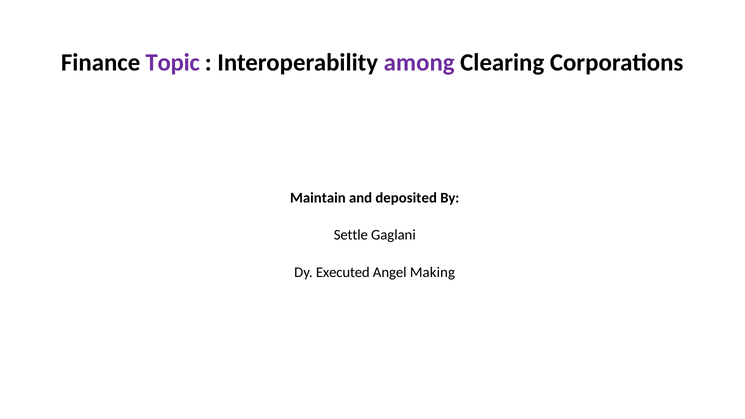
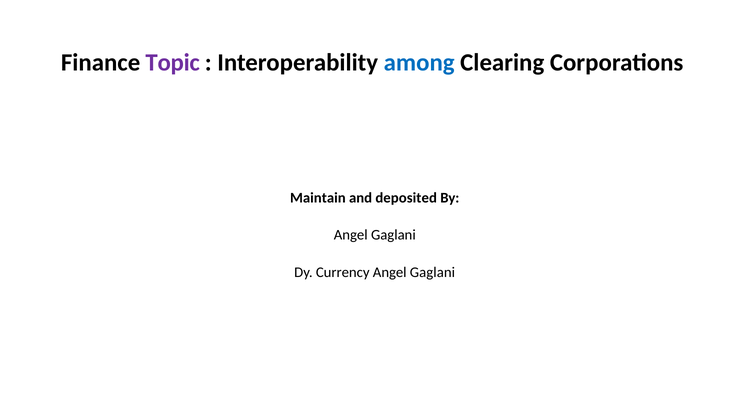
among colour: purple -> blue
Settle at (351, 235): Settle -> Angel
Executed: Executed -> Currency
Making at (432, 272): Making -> Gaglani
